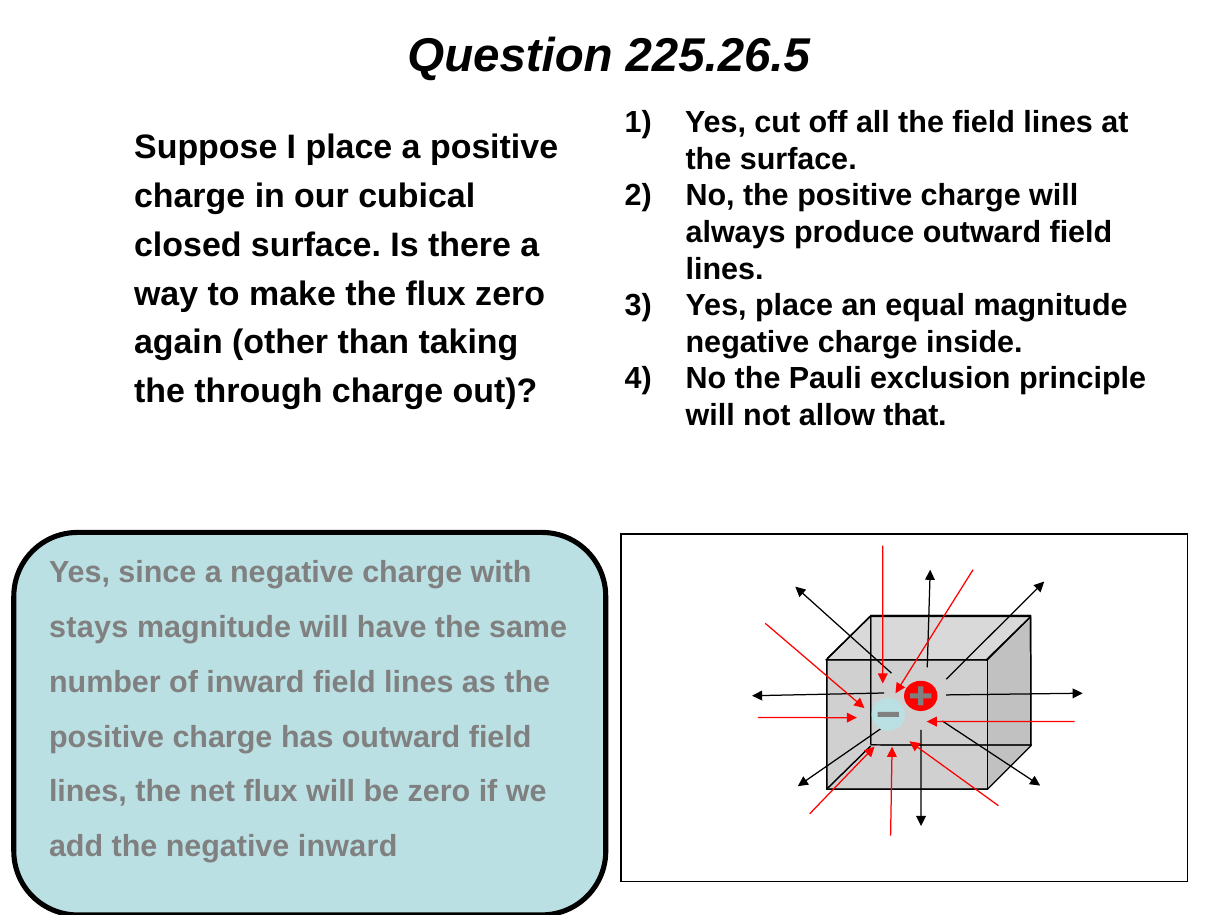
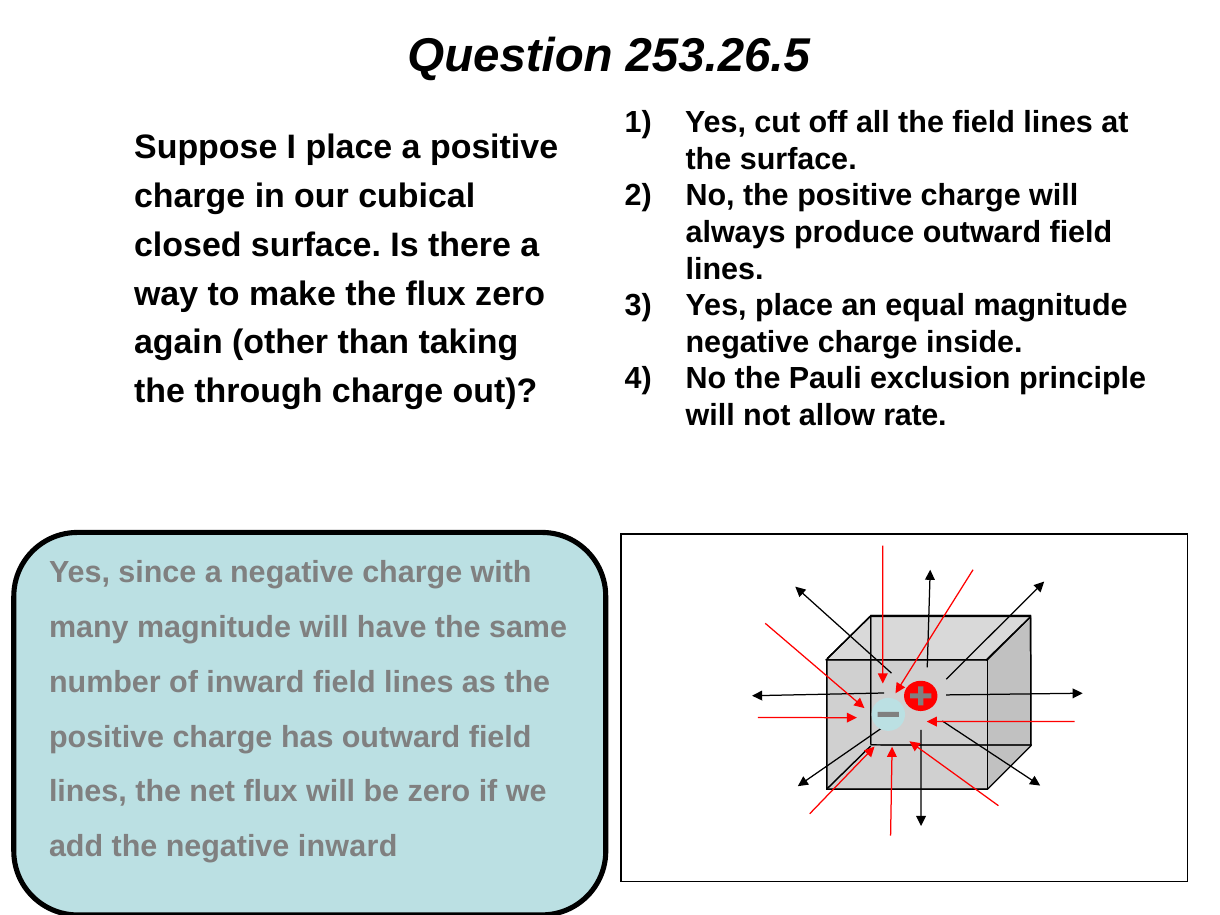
225.26.5: 225.26.5 -> 253.26.5
that: that -> rate
stays: stays -> many
